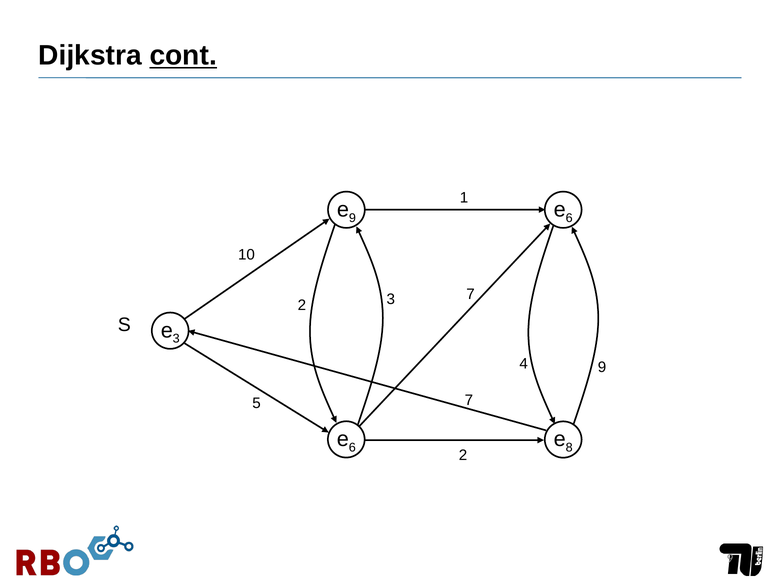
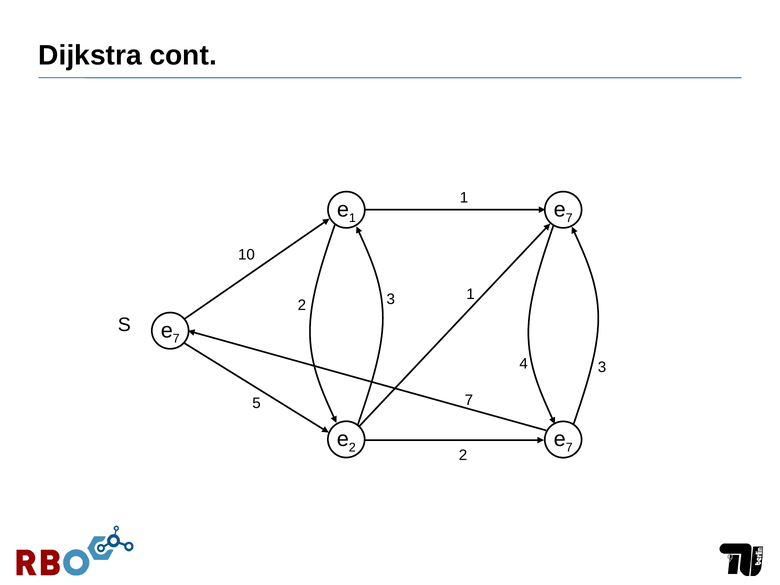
cont underline: present -> none
9 at (352, 218): 9 -> 1
6 at (569, 218): 6 -> 7
3 7: 7 -> 1
3 at (176, 339): 3 -> 7
4 9: 9 -> 3
6 at (352, 448): 6 -> 2
8 at (569, 448): 8 -> 7
